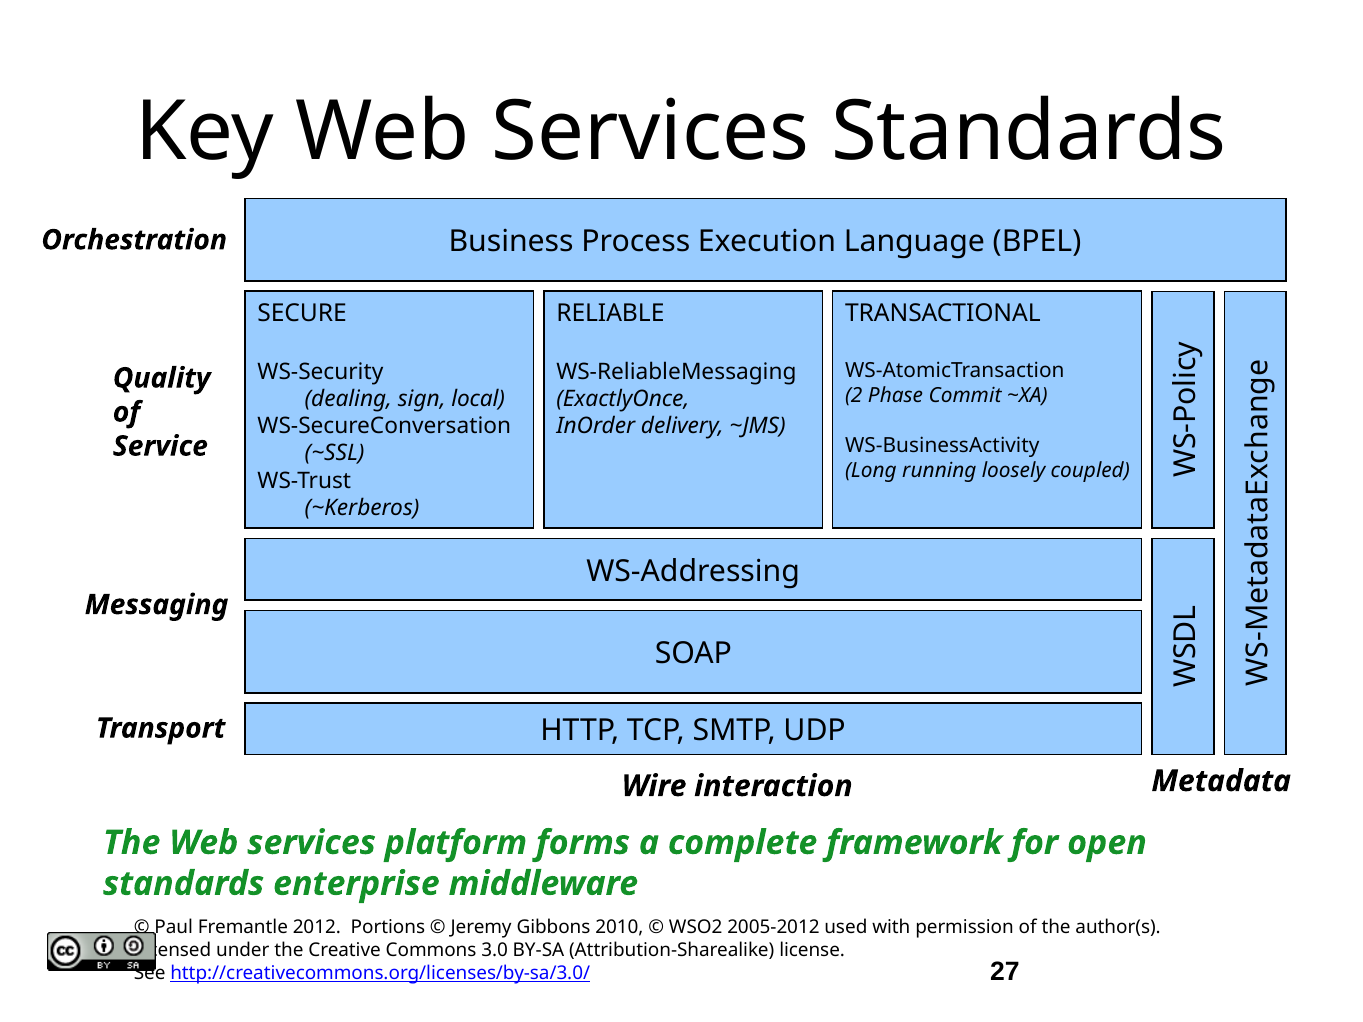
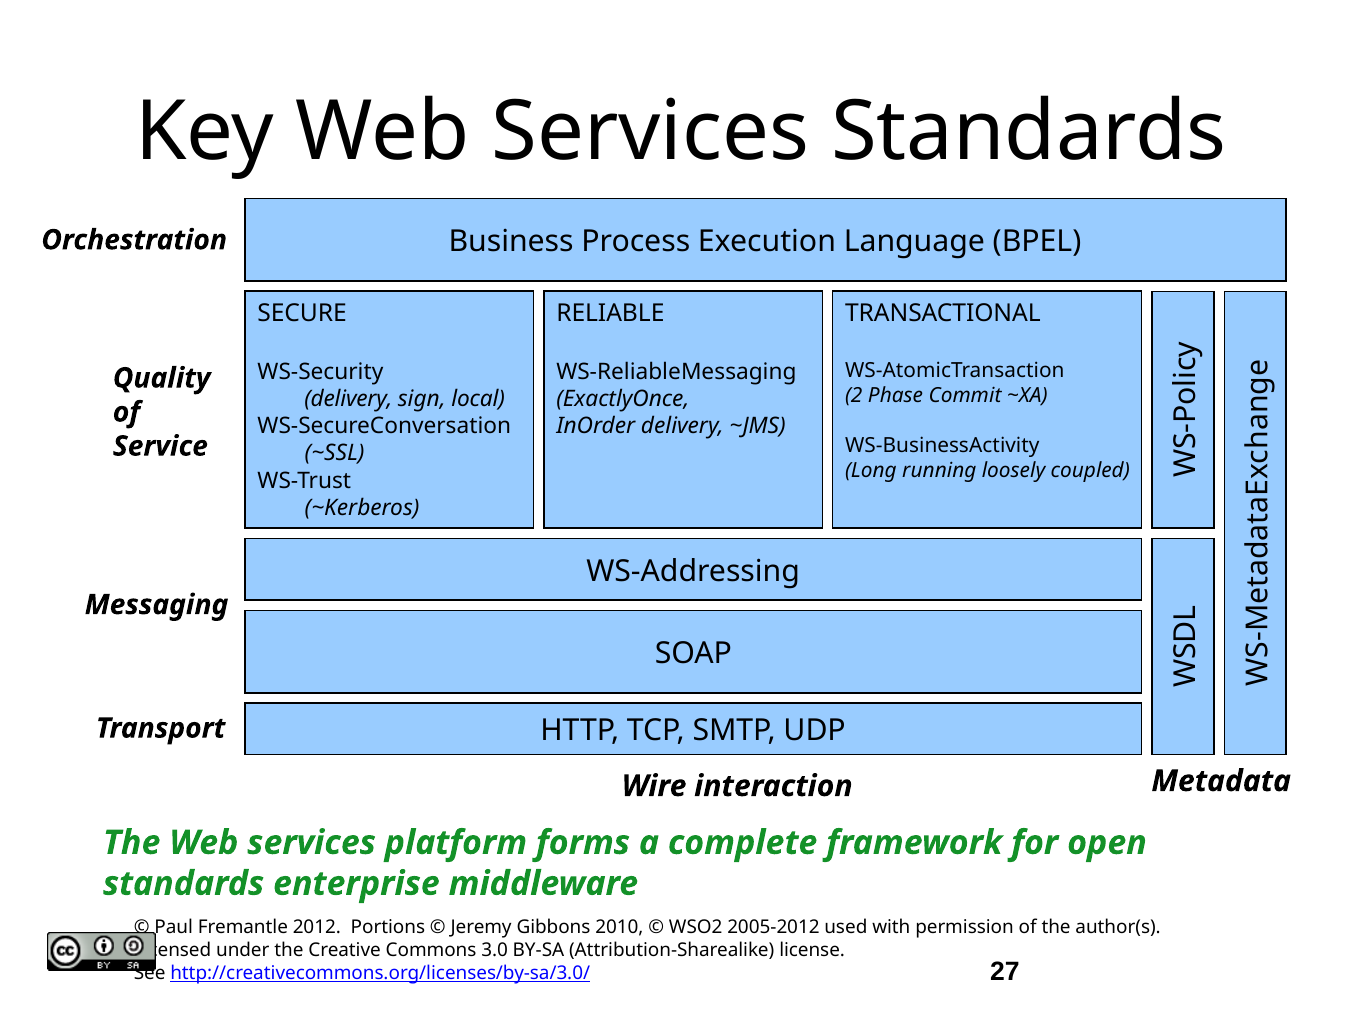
dealing at (348, 399): dealing -> delivery
